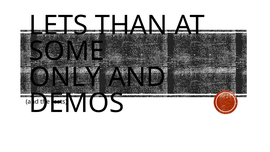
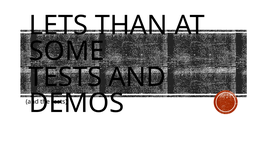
ONLY at (65, 77): ONLY -> TESTS
